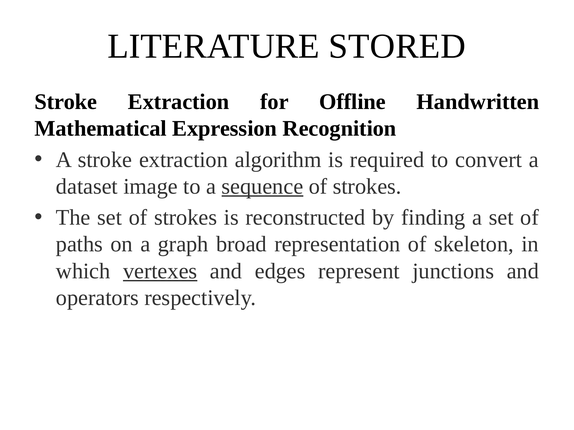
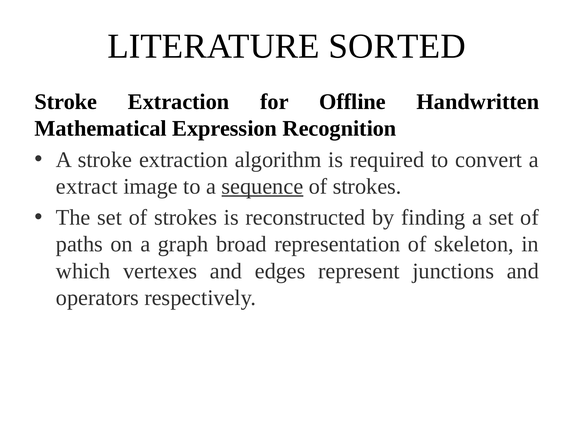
STORED: STORED -> SORTED
dataset: dataset -> extract
vertexes underline: present -> none
